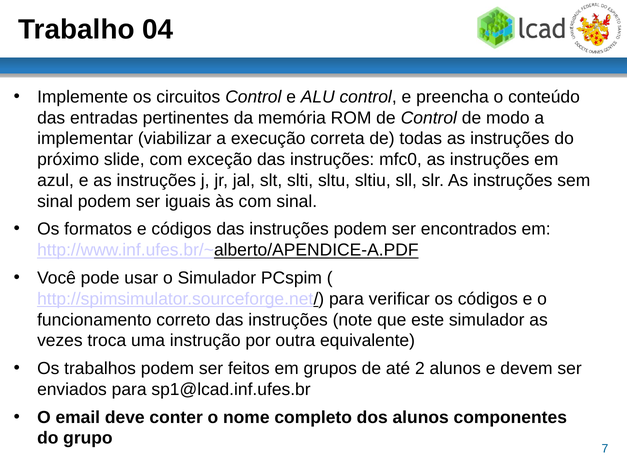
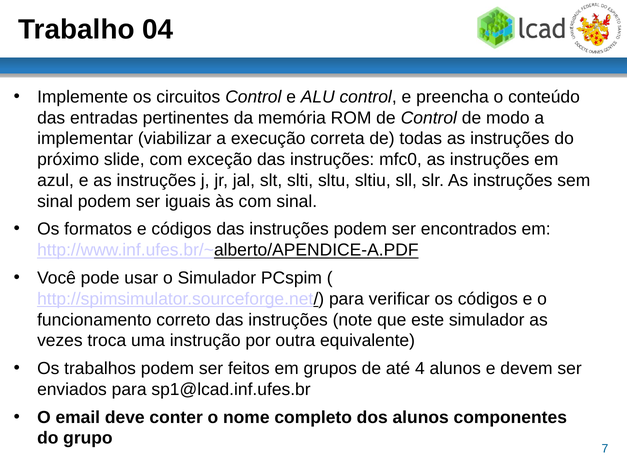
2: 2 -> 4
